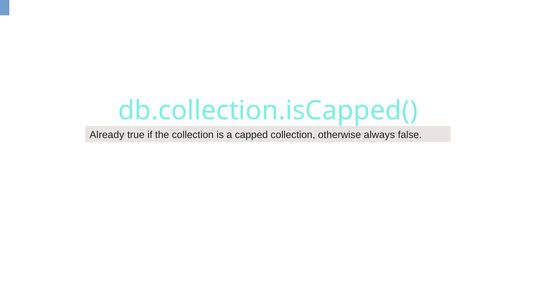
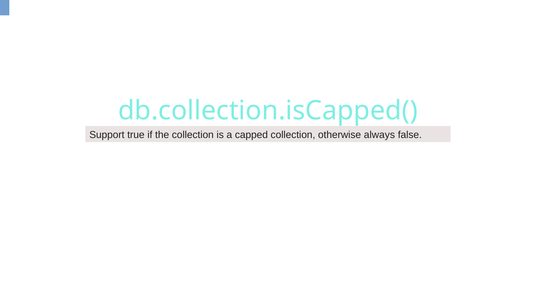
Already: Already -> Support
